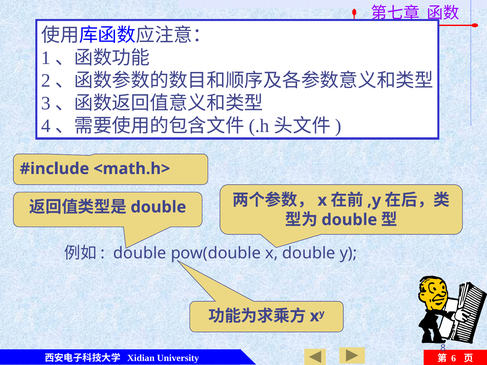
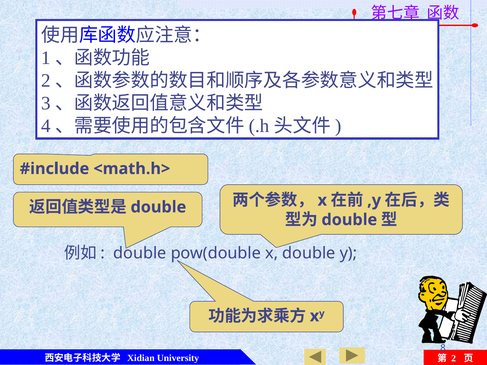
6 at (454, 359): 6 -> 2
